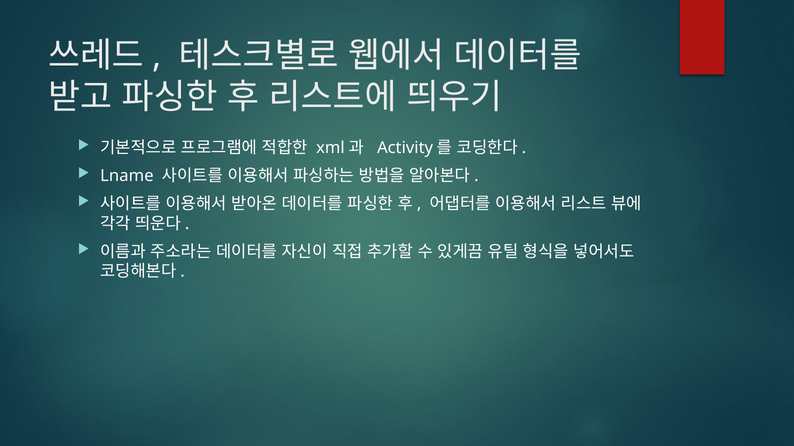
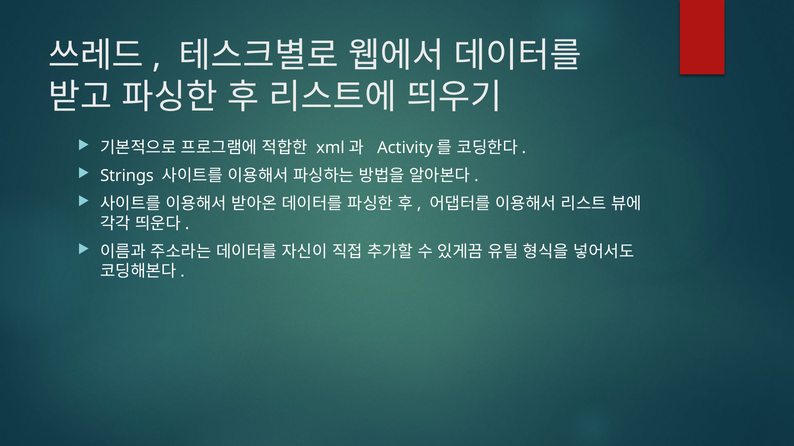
Lname: Lname -> Strings
